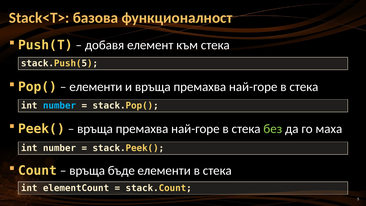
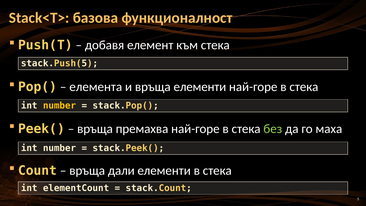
елементи at (96, 87): елементи -> елемента
и връща премахва: премахва -> елементи
number at (59, 106) colour: light blue -> yellow
бъде: бъде -> дали
